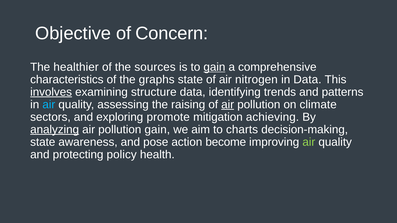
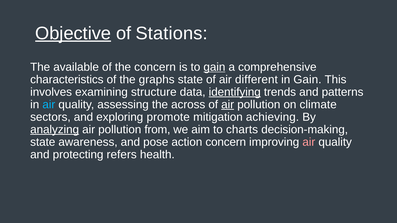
Objective underline: none -> present
Concern: Concern -> Stations
healthier: healthier -> available
the sources: sources -> concern
nitrogen: nitrogen -> different
in Data: Data -> Gain
involves underline: present -> none
identifying underline: none -> present
raising: raising -> across
pollution gain: gain -> from
action become: become -> concern
air at (309, 142) colour: light green -> pink
policy: policy -> refers
